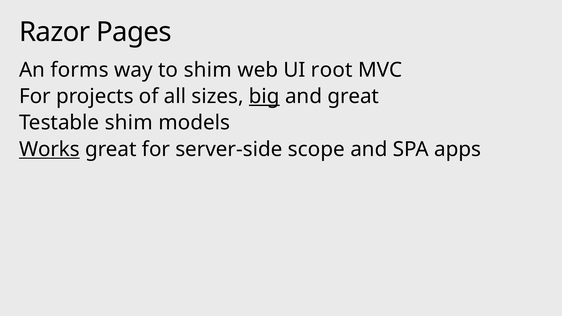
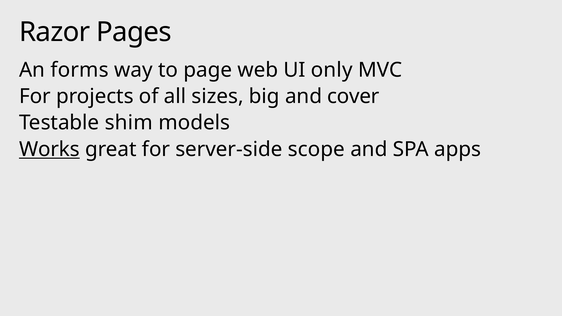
to shim: shim -> page
root: root -> only
big underline: present -> none
and great: great -> cover
